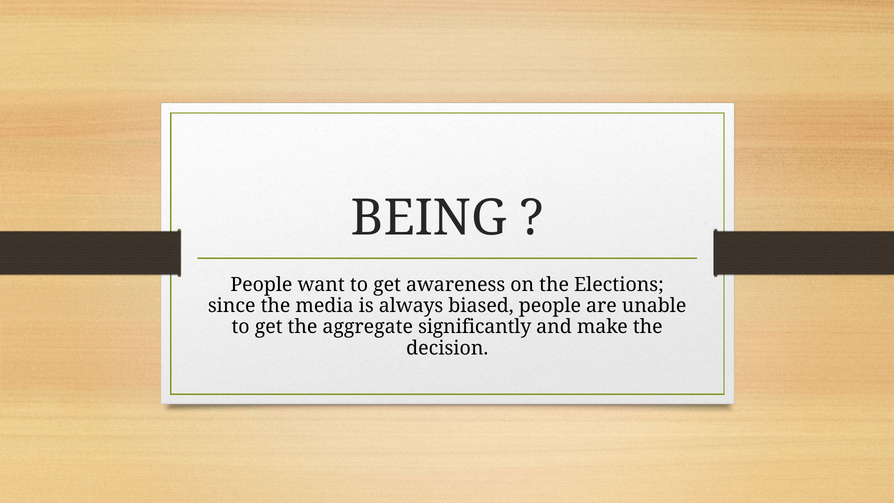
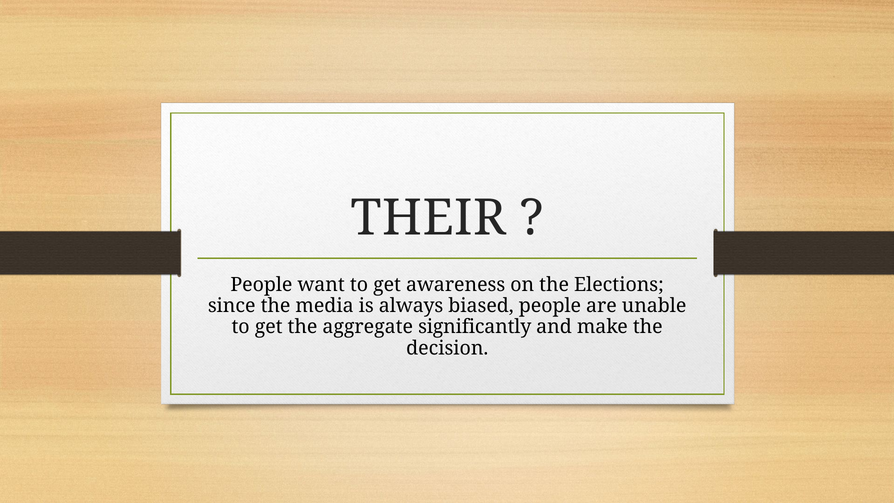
BEING: BEING -> THEIR
